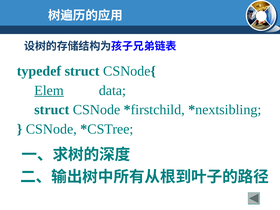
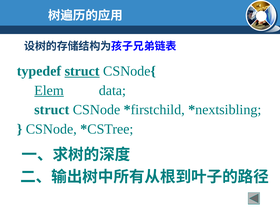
struct at (82, 71) underline: none -> present
